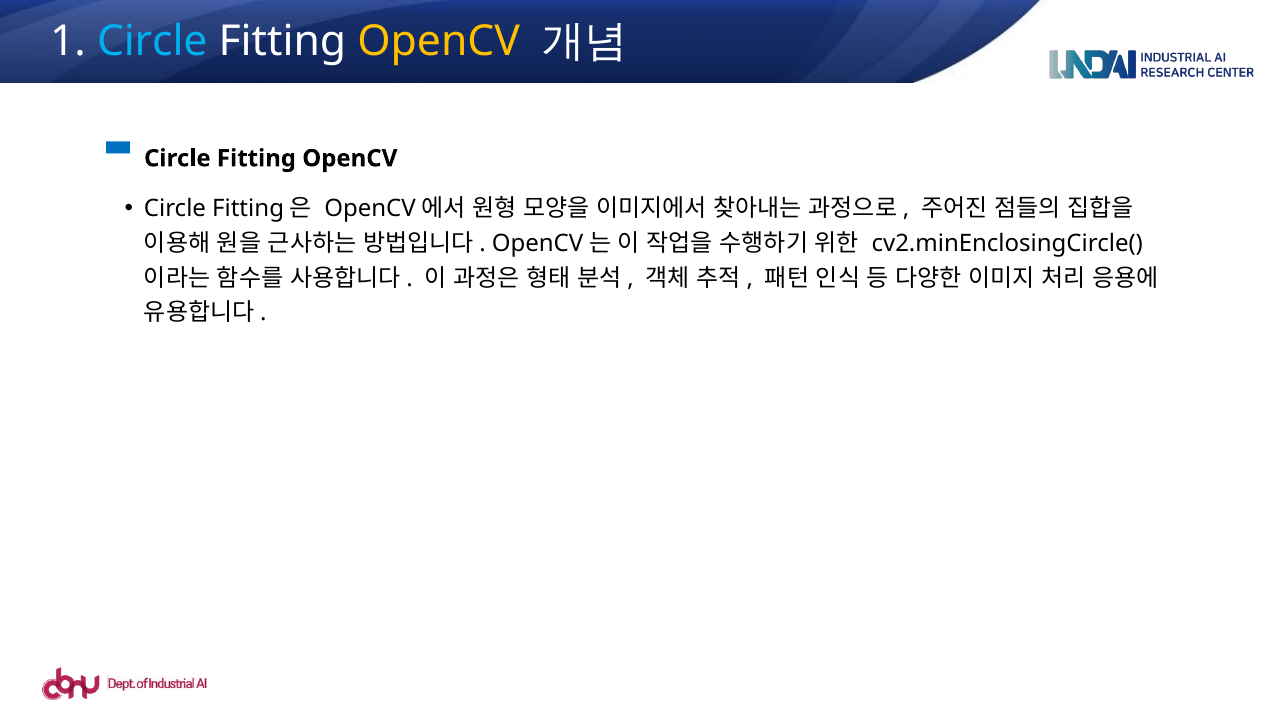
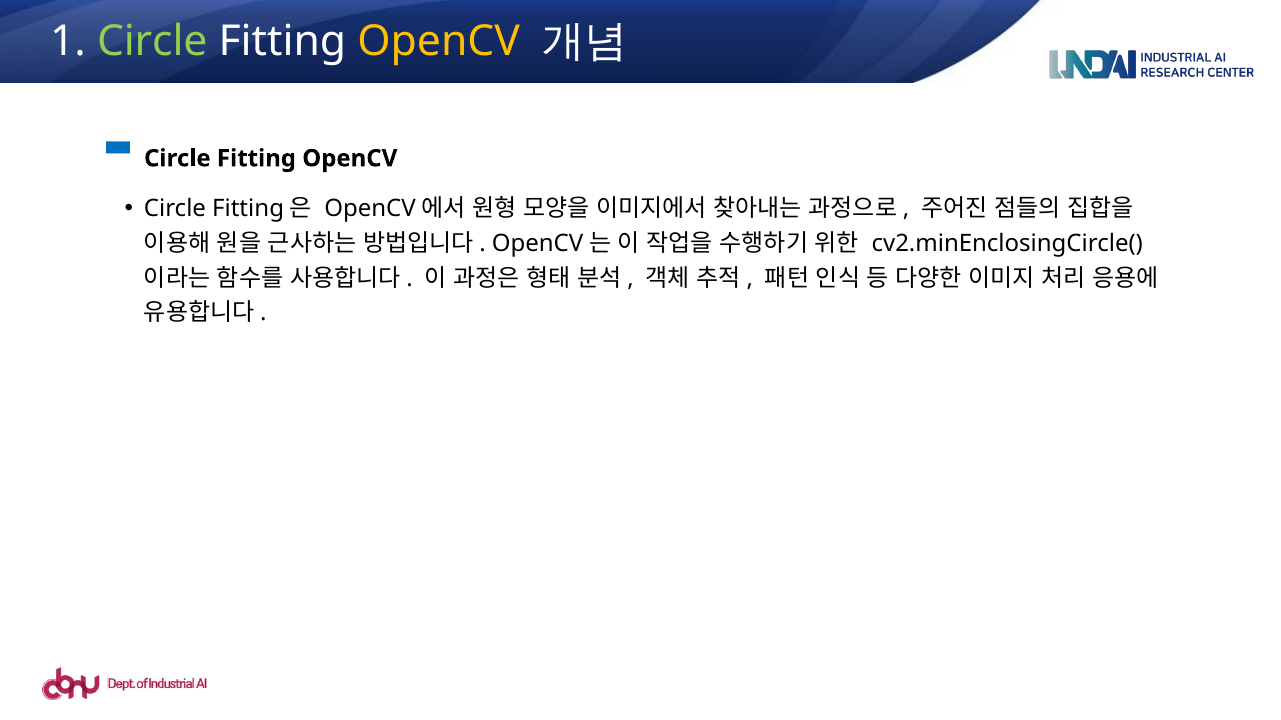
Circle at (152, 41) colour: light blue -> light green
